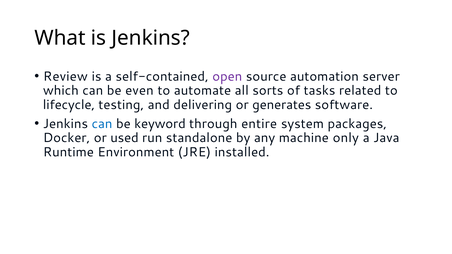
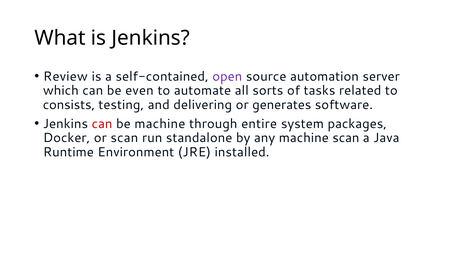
lifecycle: lifecycle -> consists
can at (102, 124) colour: blue -> red
be keyword: keyword -> machine
or used: used -> scan
machine only: only -> scan
